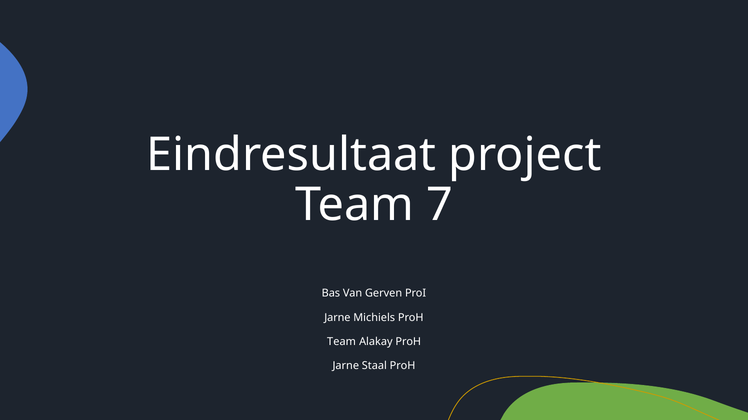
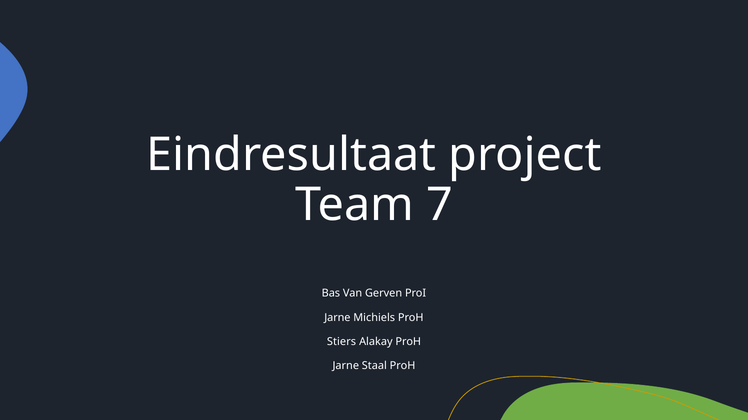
Team at (342, 342): Team -> Stiers
